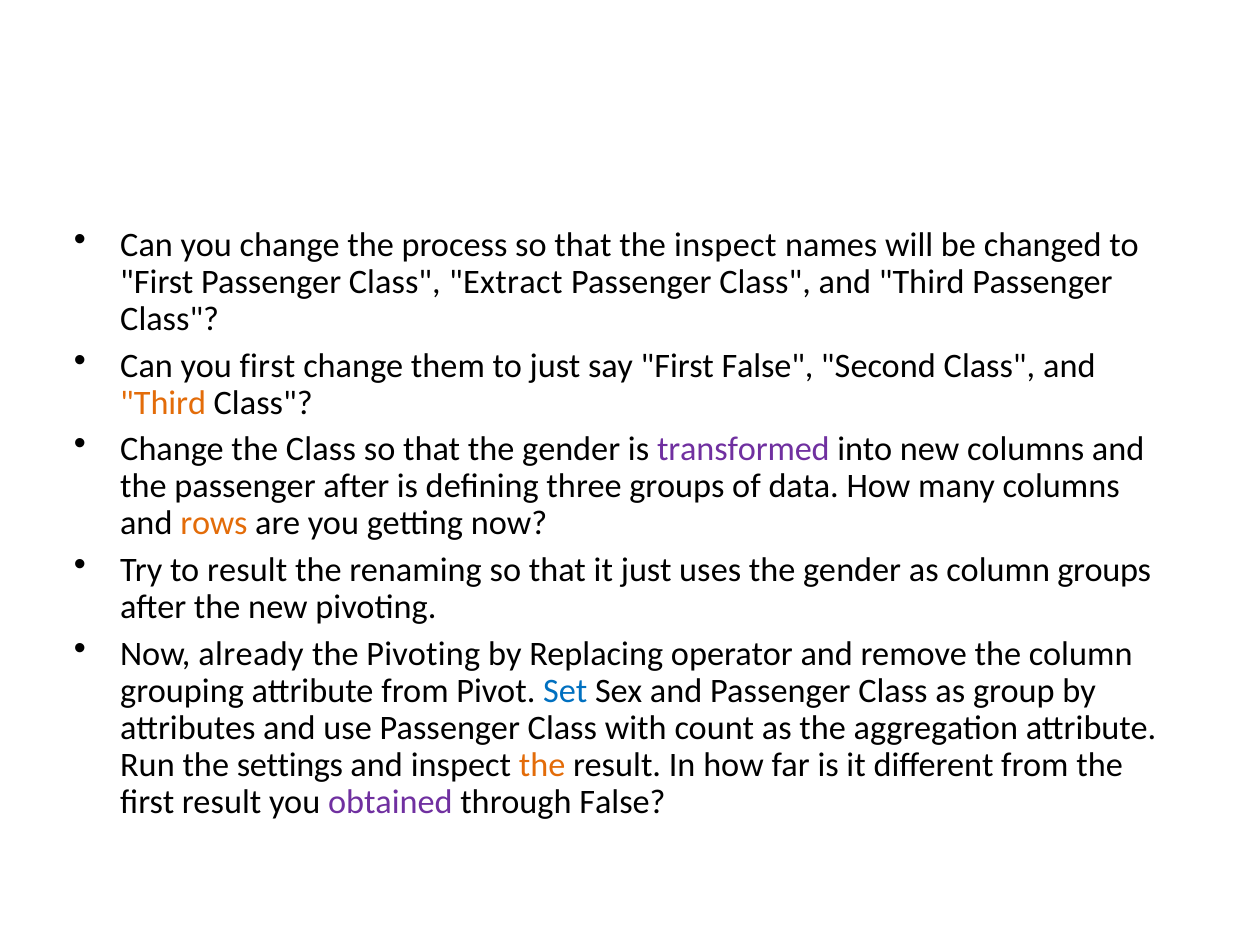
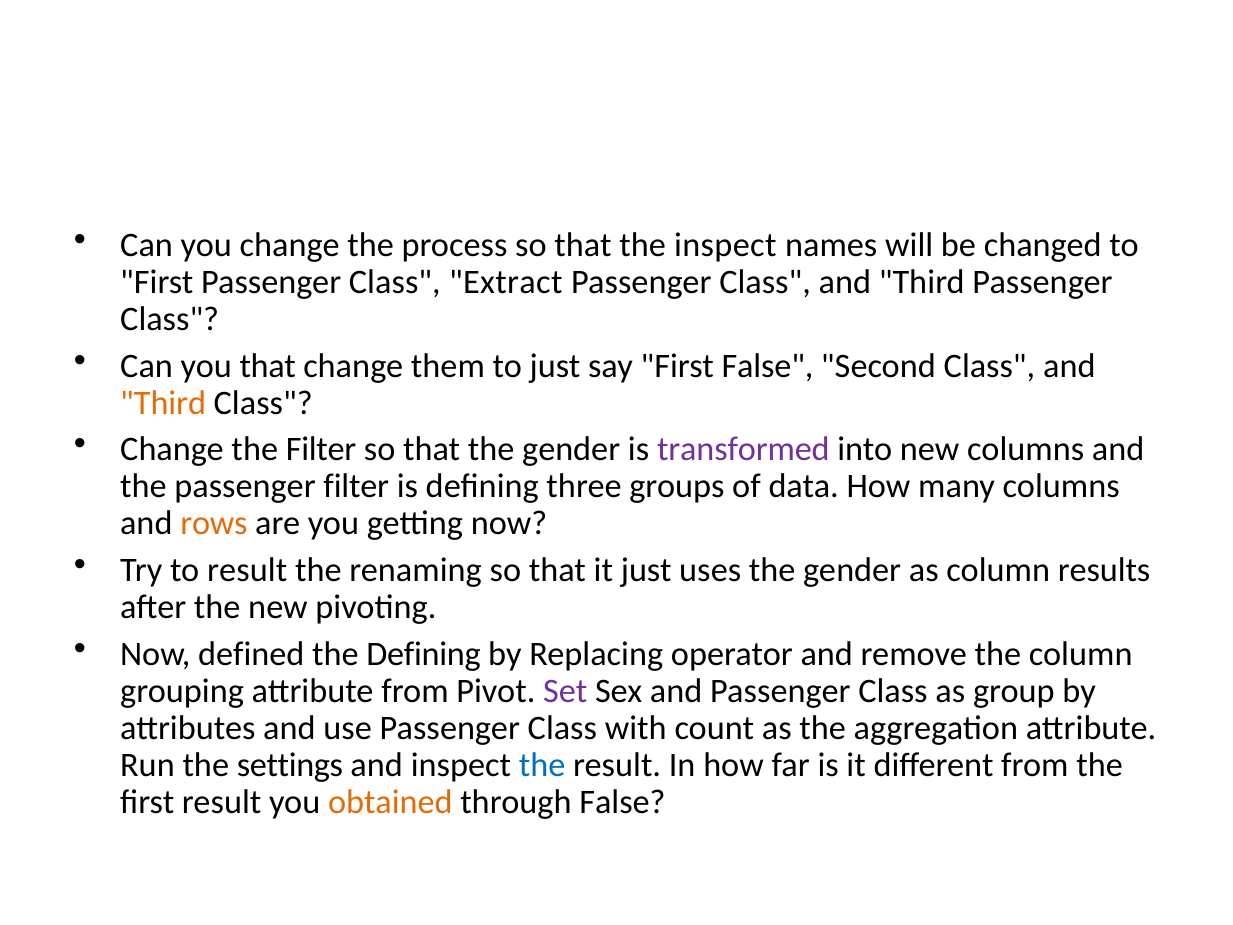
you first: first -> that
the Class: Class -> Filter
passenger after: after -> filter
column groups: groups -> results
already: already -> defined
the Pivoting: Pivoting -> Defining
Set colour: blue -> purple
the at (542, 765) colour: orange -> blue
obtained colour: purple -> orange
